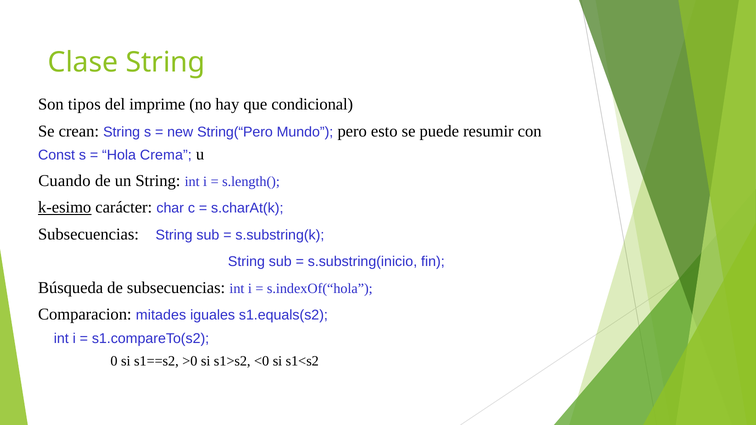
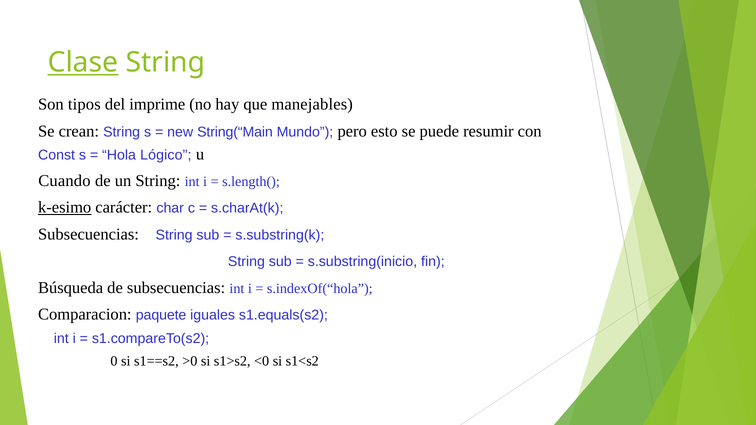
Clase underline: none -> present
condicional: condicional -> manejables
String(“Pero: String(“Pero -> String(“Main
Crema: Crema -> Lógico
mitades: mitades -> paquete
